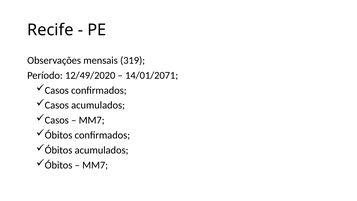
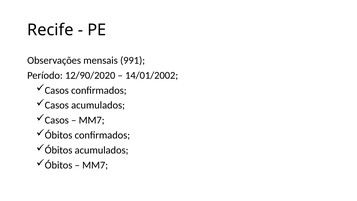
319: 319 -> 991
12/49/2020: 12/49/2020 -> 12/90/2020
14/01/2071: 14/01/2071 -> 14/01/2002
